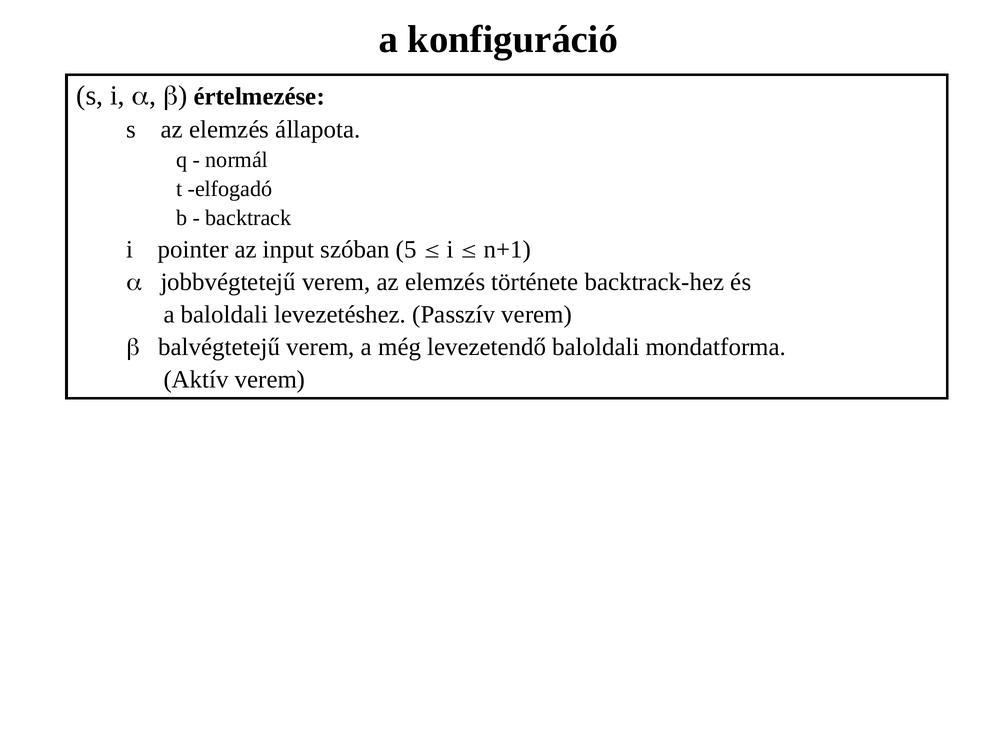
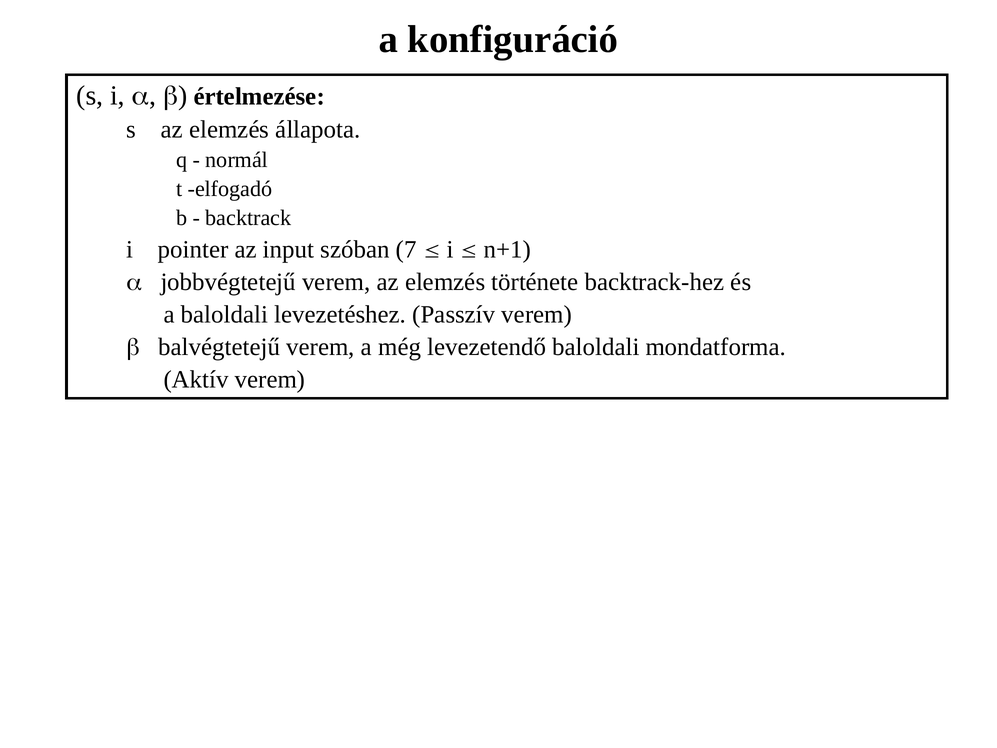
5: 5 -> 7
